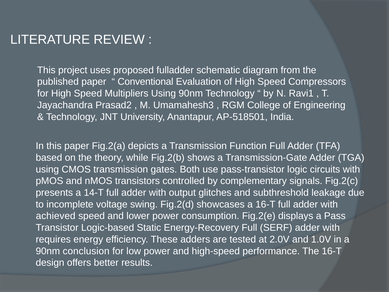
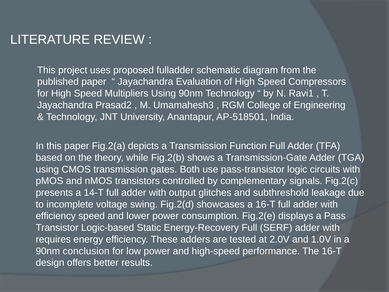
Conventional at (145, 82): Conventional -> Jayachandra
achieved at (56, 216): achieved -> efficiency
